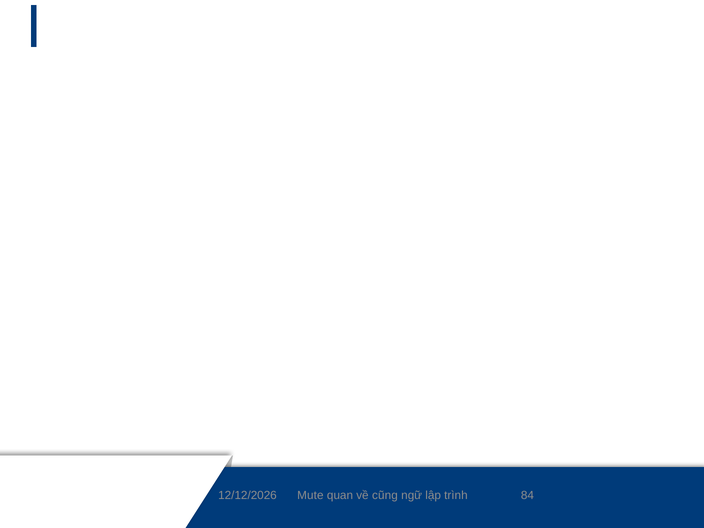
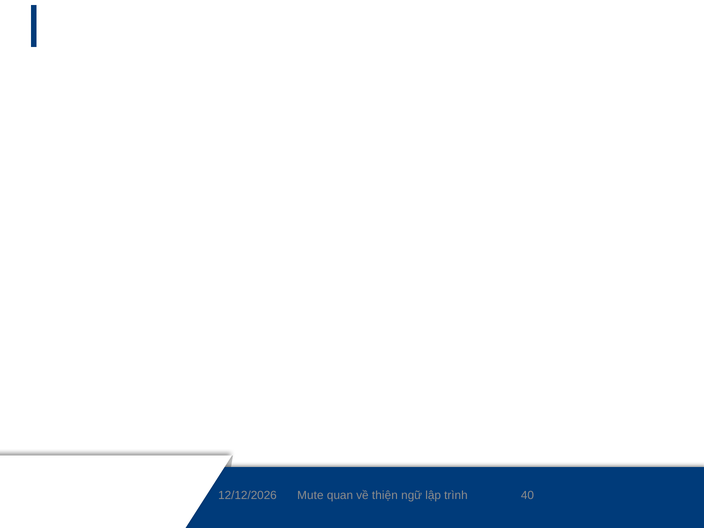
cũng: cũng -> thiện
84: 84 -> 40
